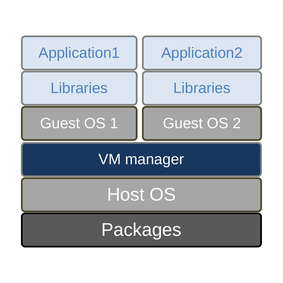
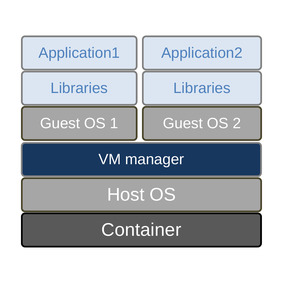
Packages: Packages -> Container
